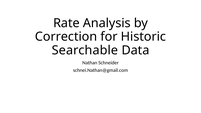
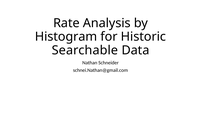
Correction: Correction -> Histogram
